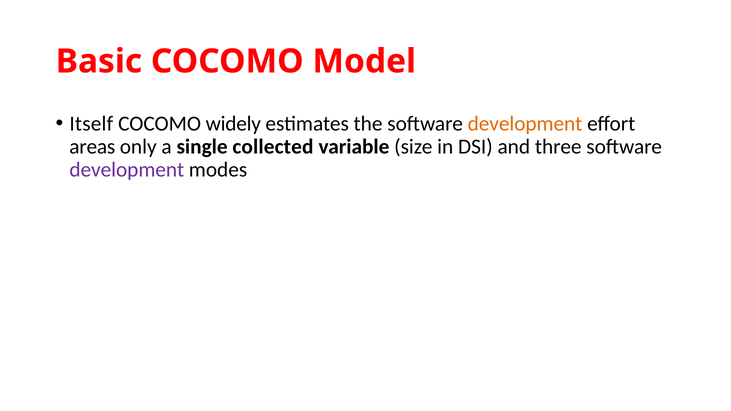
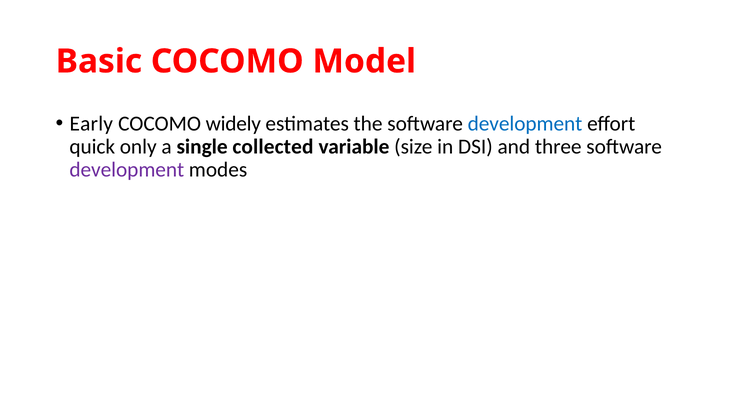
Itself: Itself -> Early
development at (525, 124) colour: orange -> blue
areas: areas -> quick
